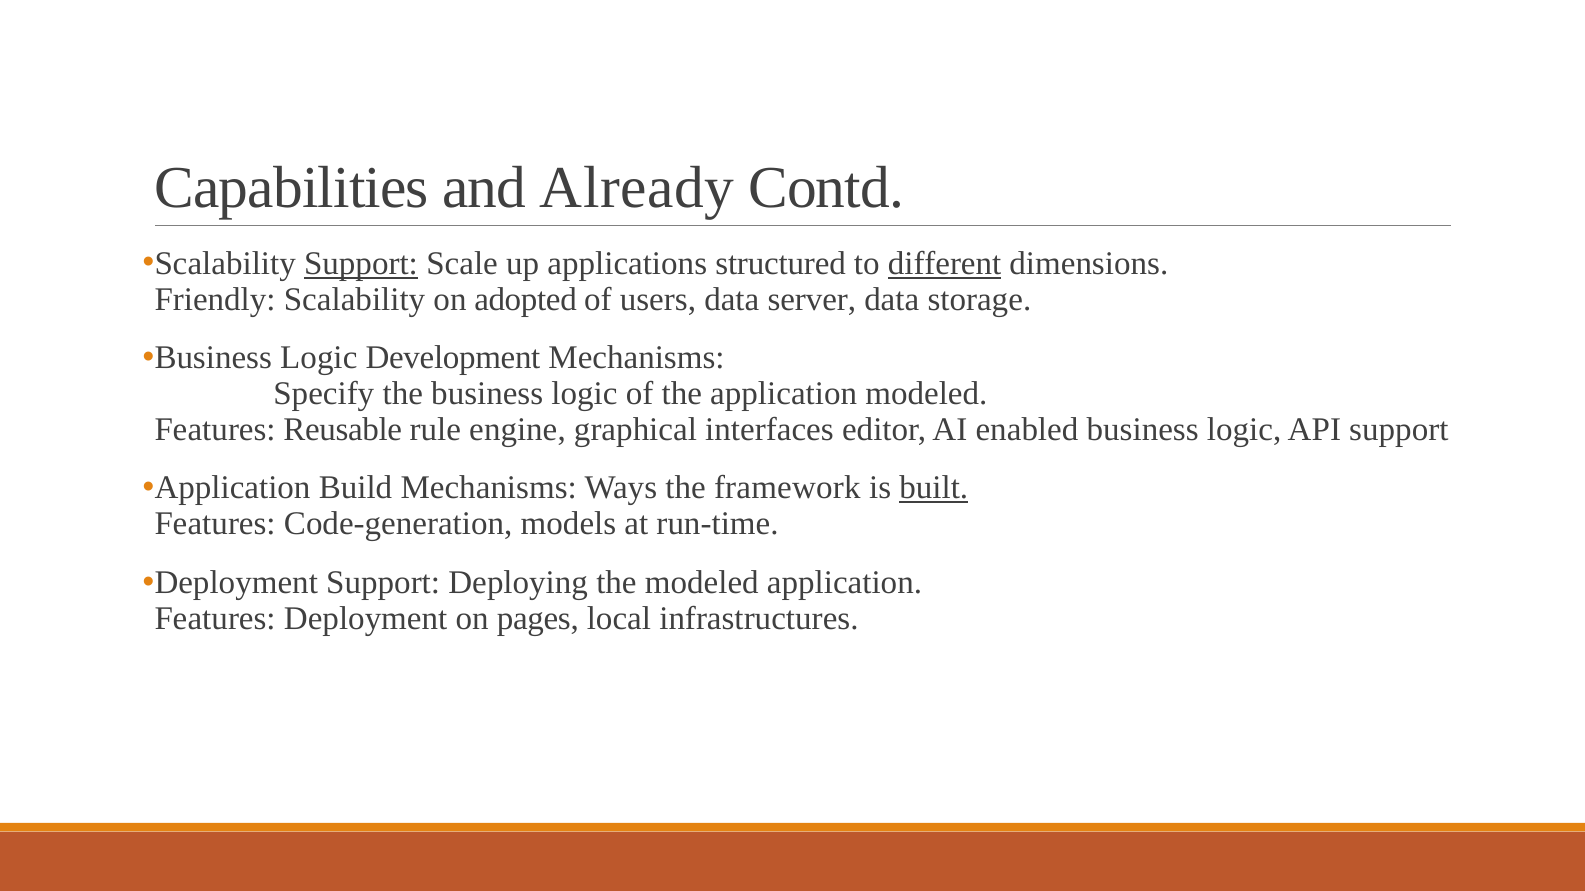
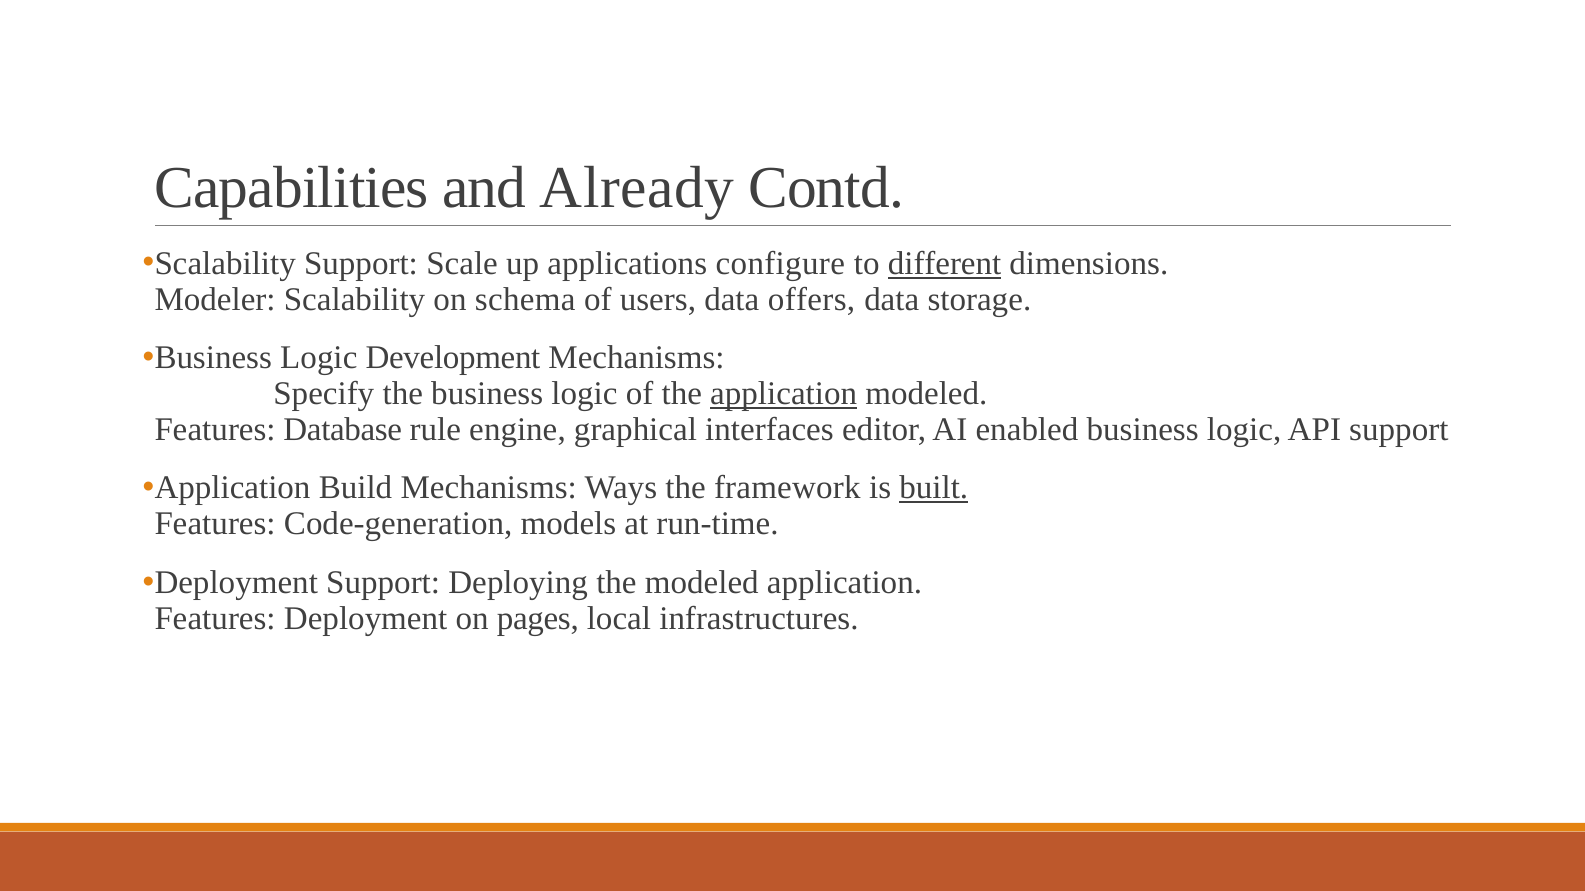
Support at (361, 264) underline: present -> none
structured: structured -> configure
Friendly: Friendly -> Modeler
adopted: adopted -> schema
server: server -> offers
application at (784, 394) underline: none -> present
Reusable: Reusable -> Database
